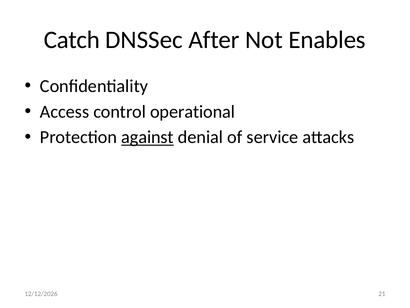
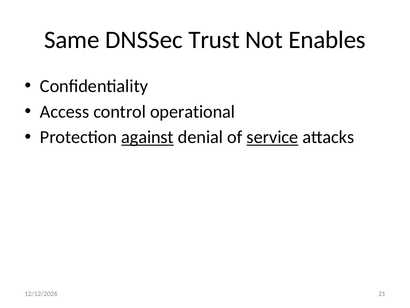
Catch: Catch -> Same
After: After -> Trust
service underline: none -> present
